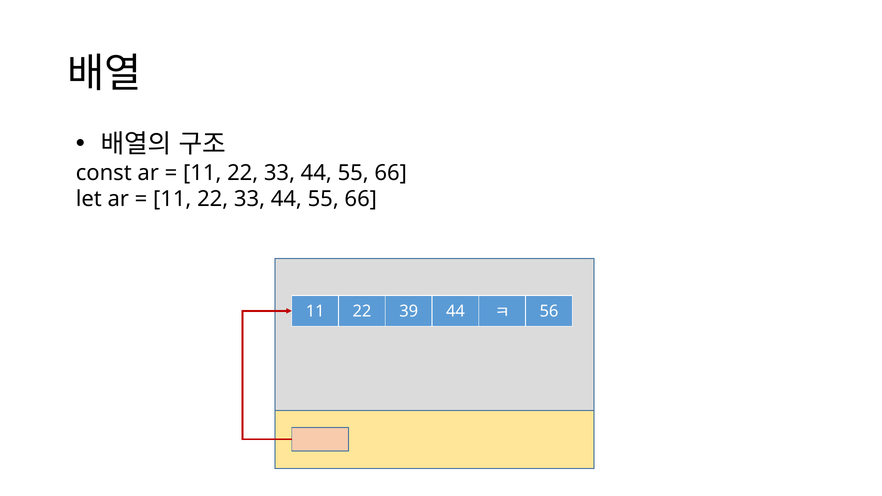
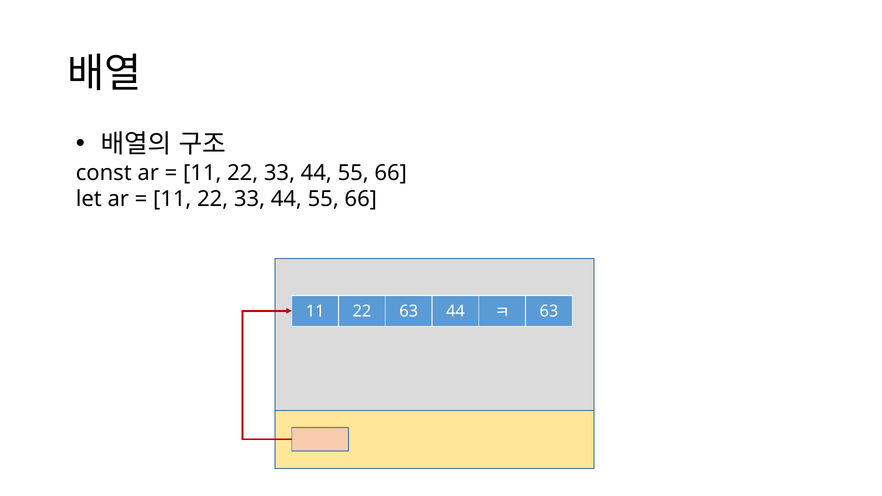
22 39: 39 -> 63
ㅋ 56: 56 -> 63
